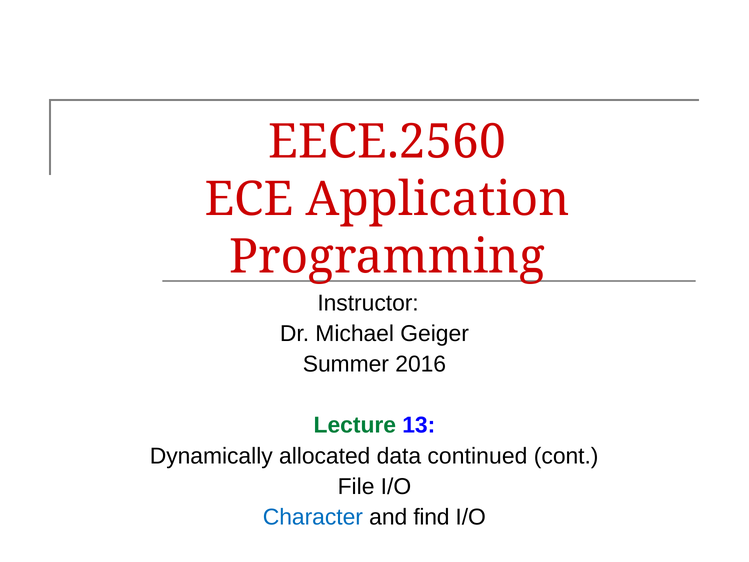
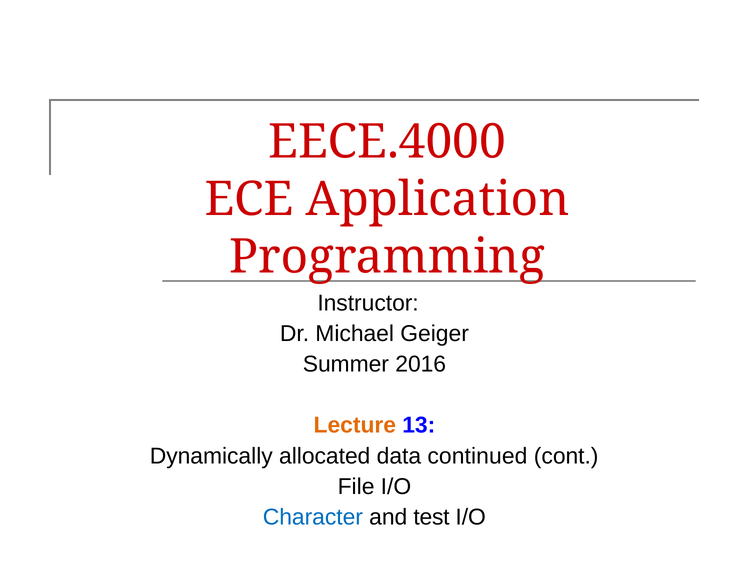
EECE.2560: EECE.2560 -> EECE.4000
Lecture colour: green -> orange
find: find -> test
